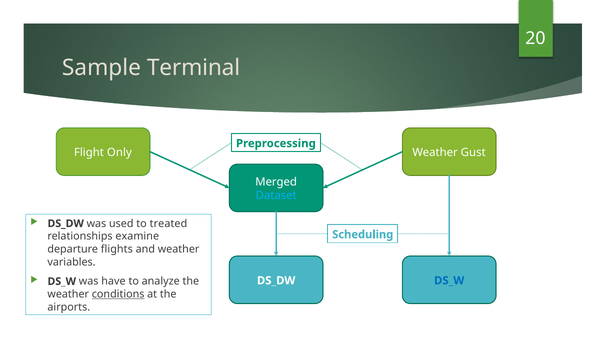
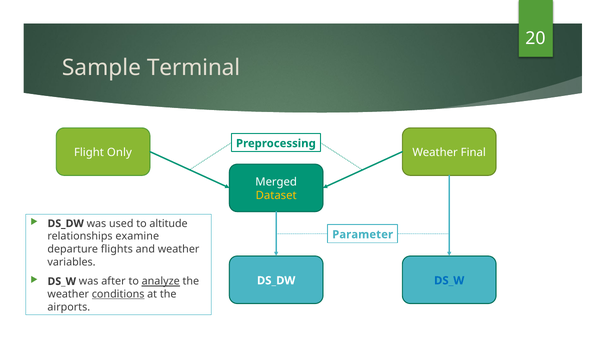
Gust: Gust -> Final
Dataset colour: light blue -> yellow
treated: treated -> altitude
Scheduling: Scheduling -> Parameter
have: have -> after
analyze underline: none -> present
